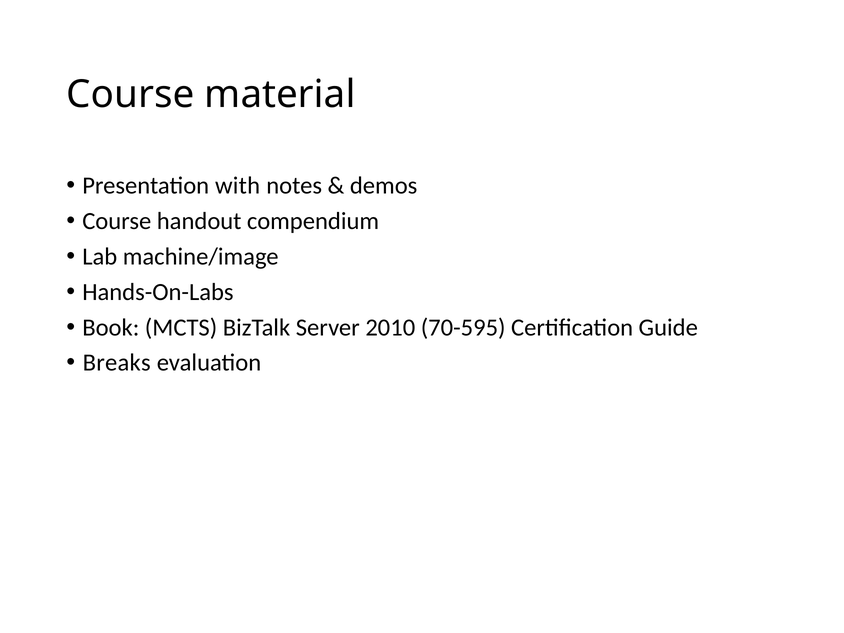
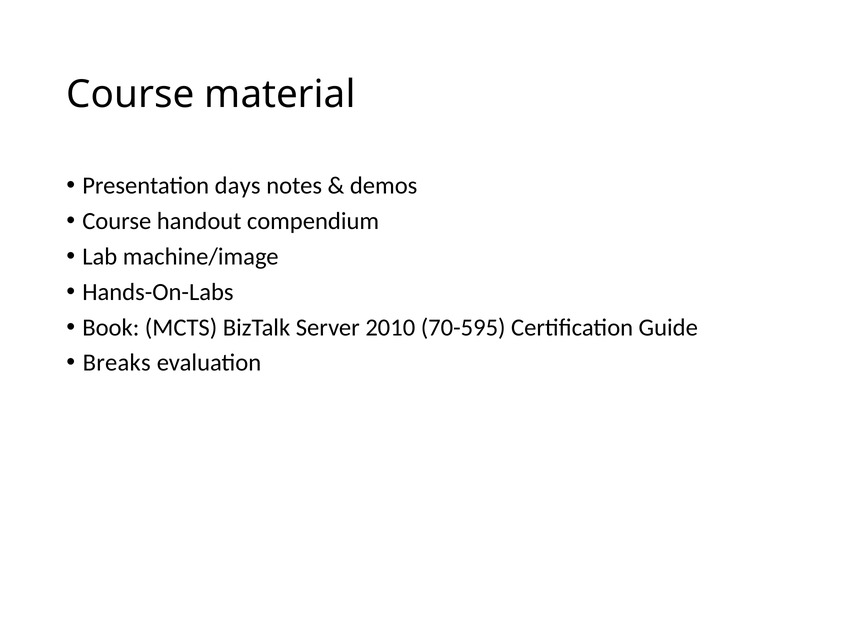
with: with -> days
